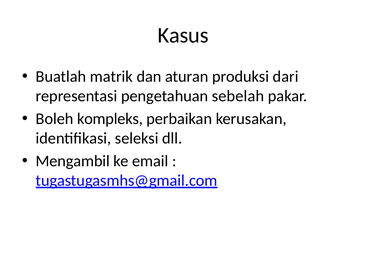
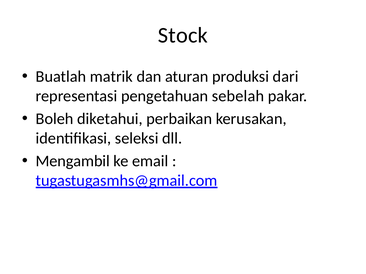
Kasus: Kasus -> Stock
kompleks: kompleks -> diketahui
